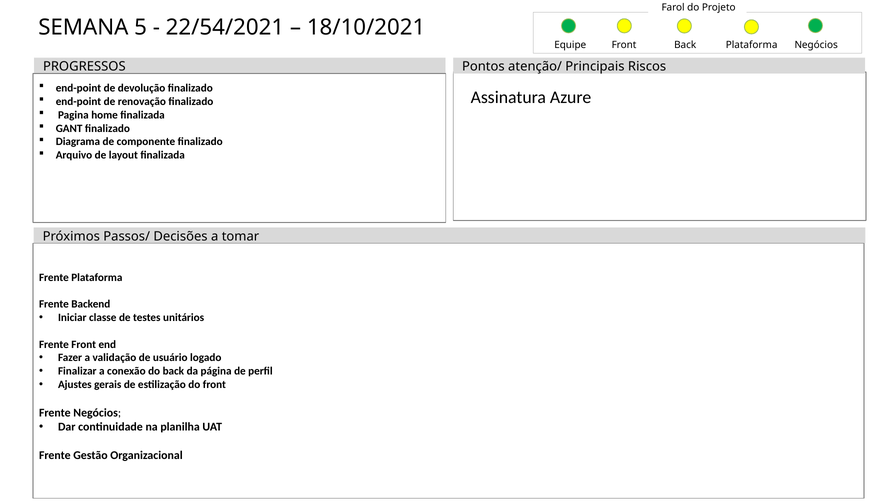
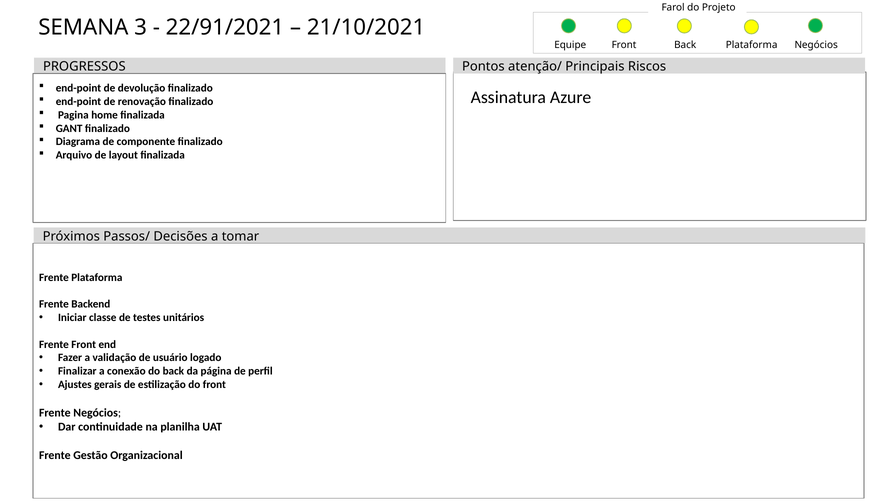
5: 5 -> 3
22/54/2021: 22/54/2021 -> 22/91/2021
18/10/2021: 18/10/2021 -> 21/10/2021
